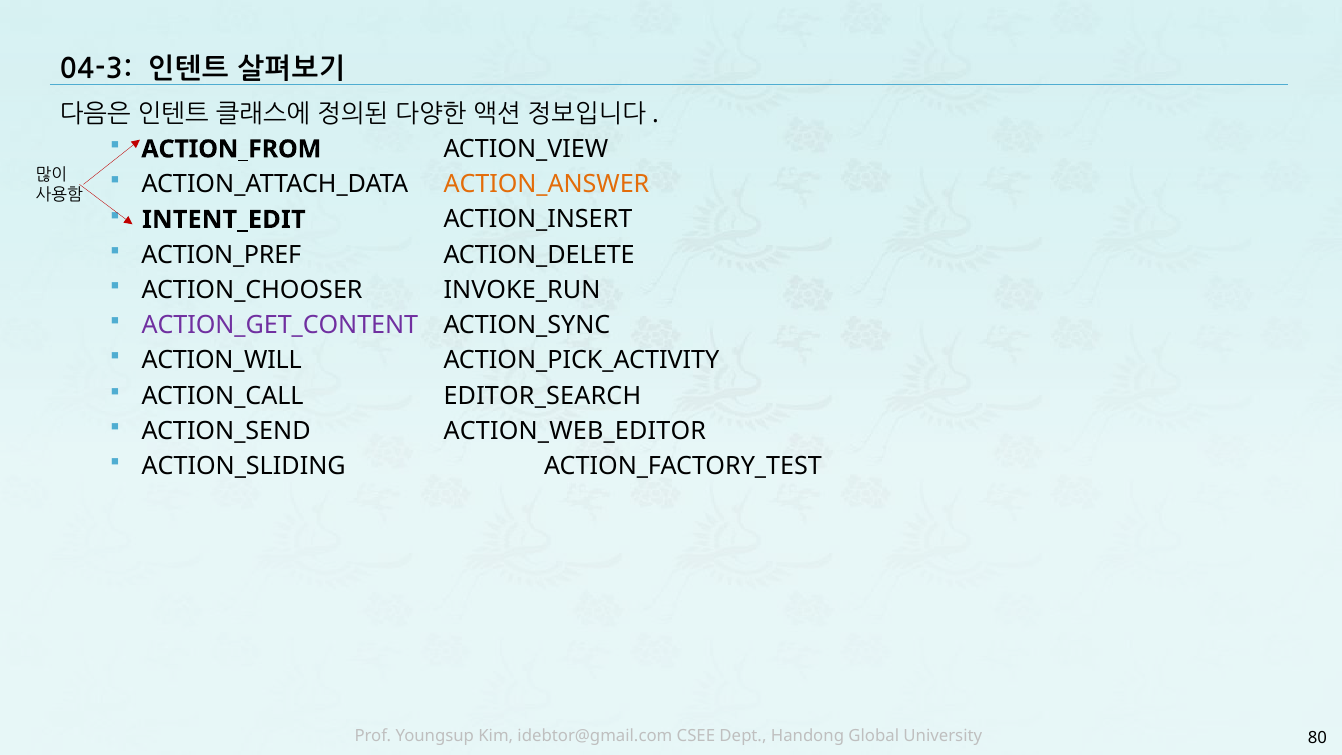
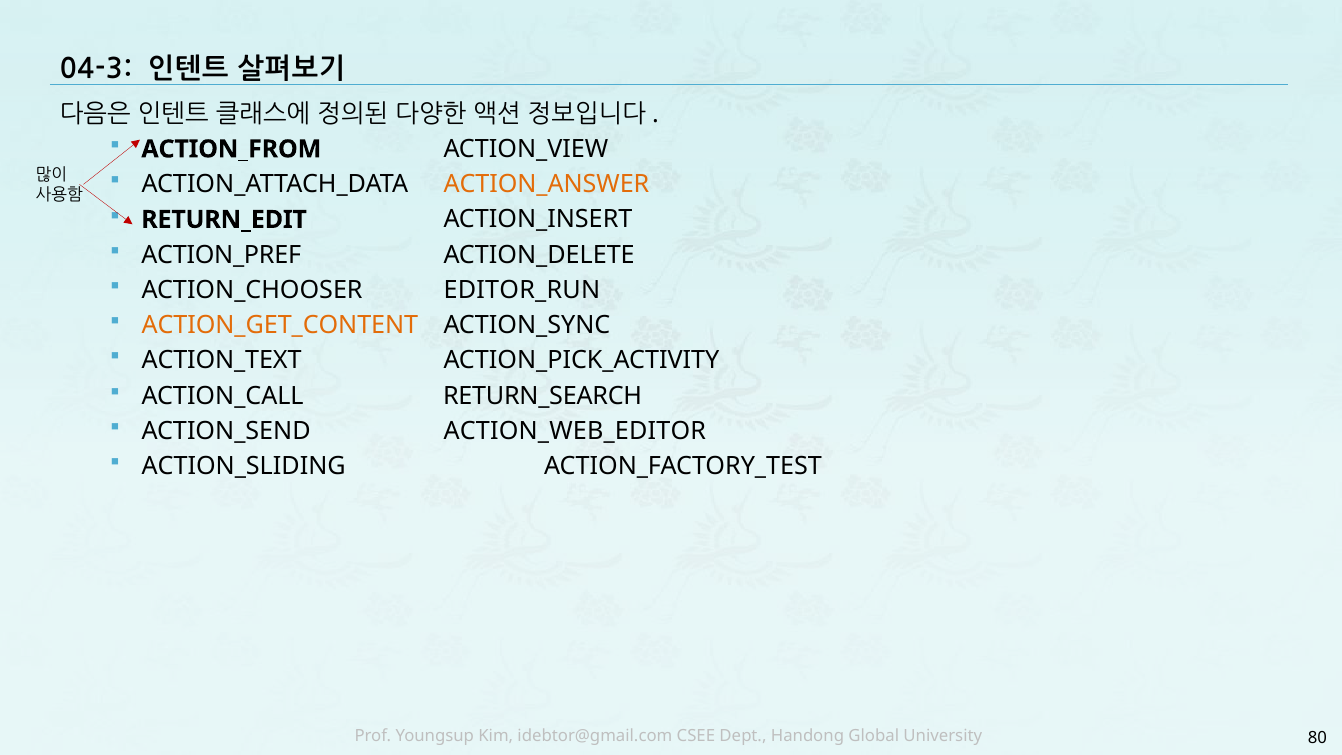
INTENT_EDIT: INTENT_EDIT -> RETURN_EDIT
INVOKE_RUN: INVOKE_RUN -> EDITOR_RUN
ACTION_GET_CONTENT colour: purple -> orange
ACTION_WILL: ACTION_WILL -> ACTION_TEXT
EDITOR_SEARCH: EDITOR_SEARCH -> RETURN_SEARCH
